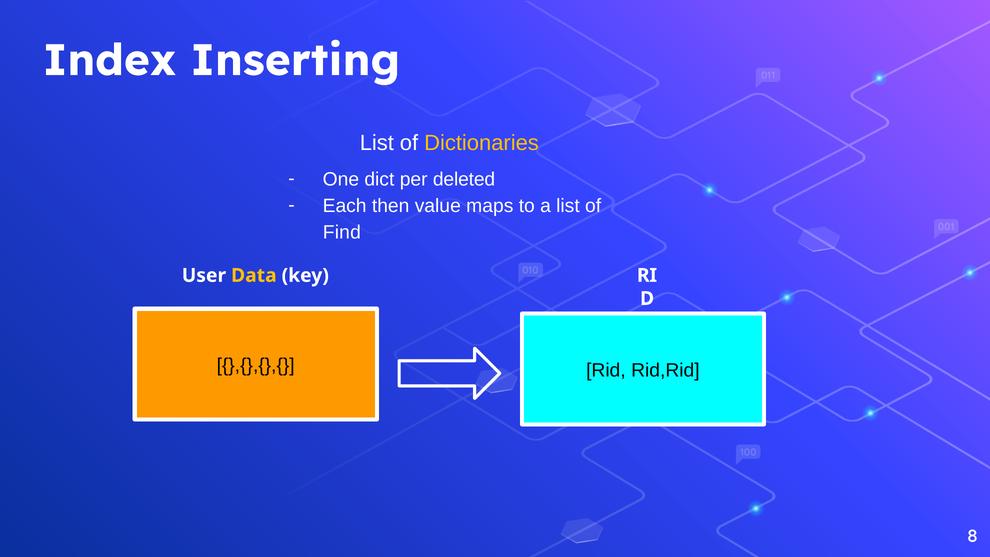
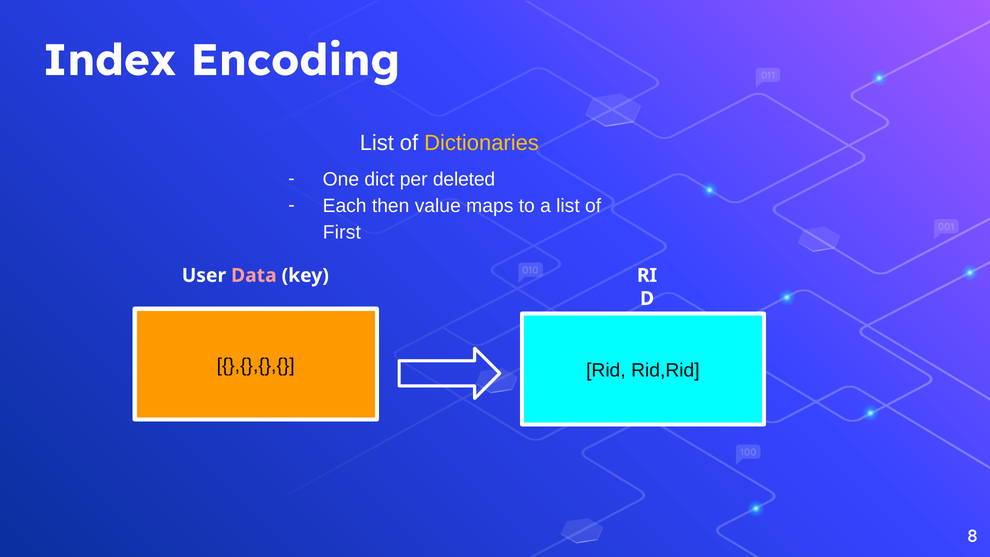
Inserting: Inserting -> Encoding
Find: Find -> First
Data colour: yellow -> pink
